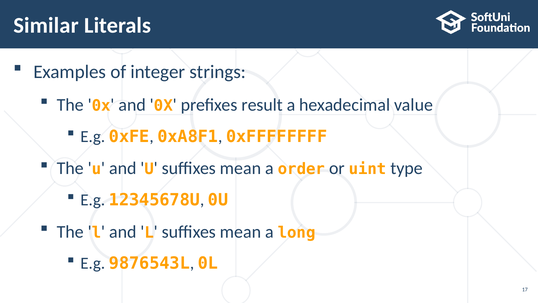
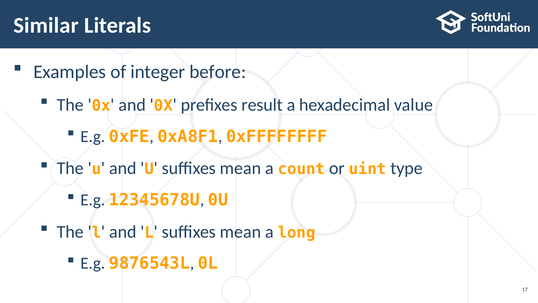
strings: strings -> before
order: order -> count
